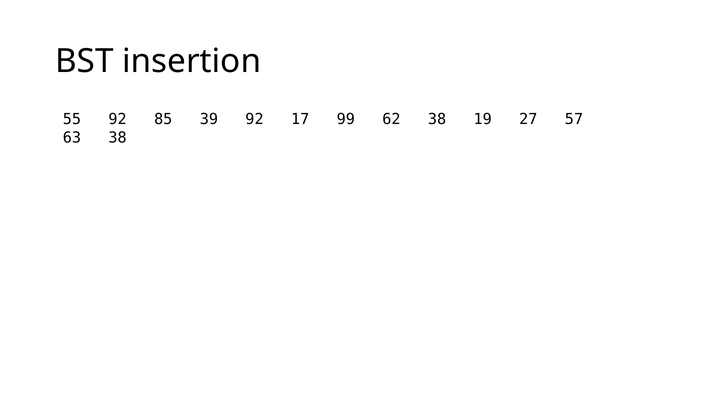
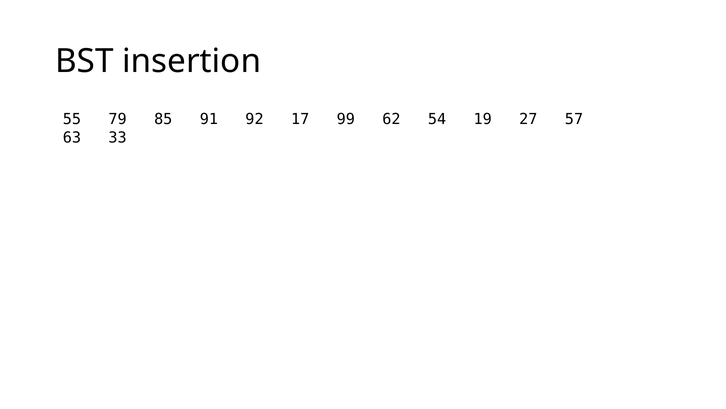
55 92: 92 -> 79
39: 39 -> 91
62 38: 38 -> 54
63 38: 38 -> 33
